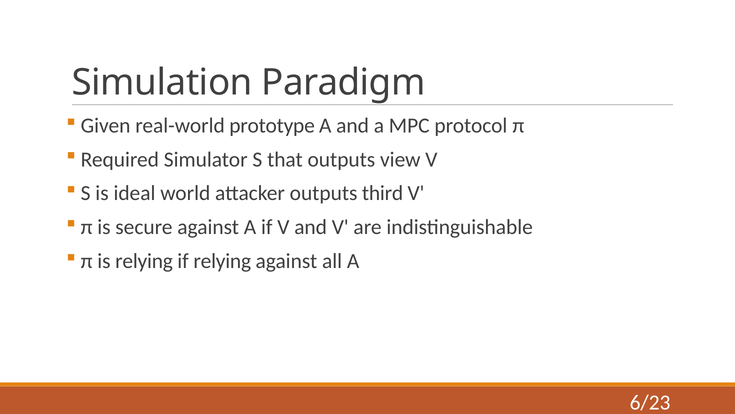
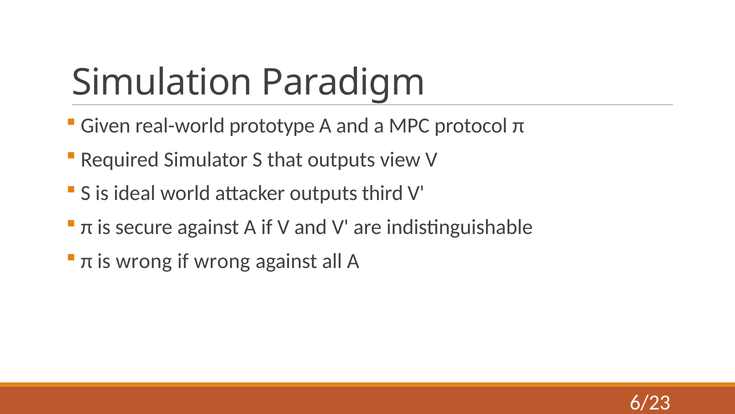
is relying: relying -> wrong
if relying: relying -> wrong
